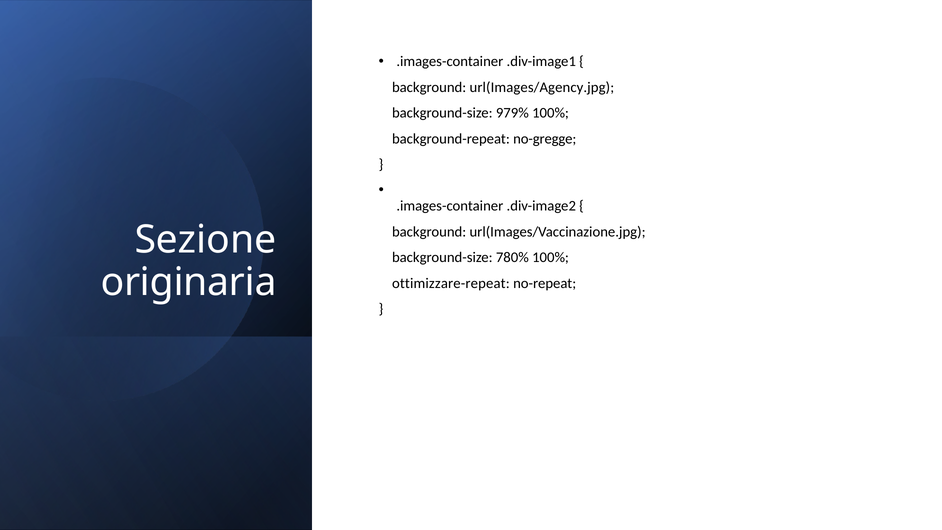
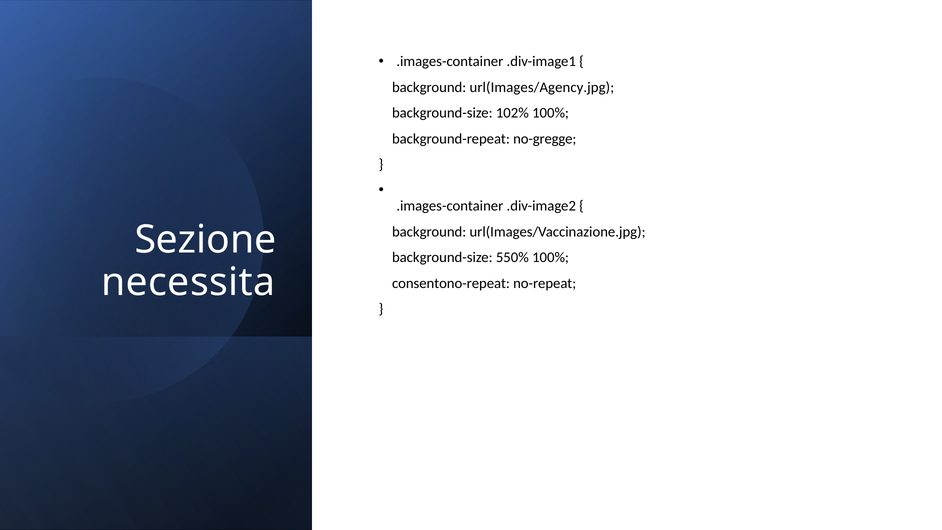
979%: 979% -> 102%
780%: 780% -> 550%
originaria: originaria -> necessita
ottimizzare-repeat: ottimizzare-repeat -> consentono-repeat
